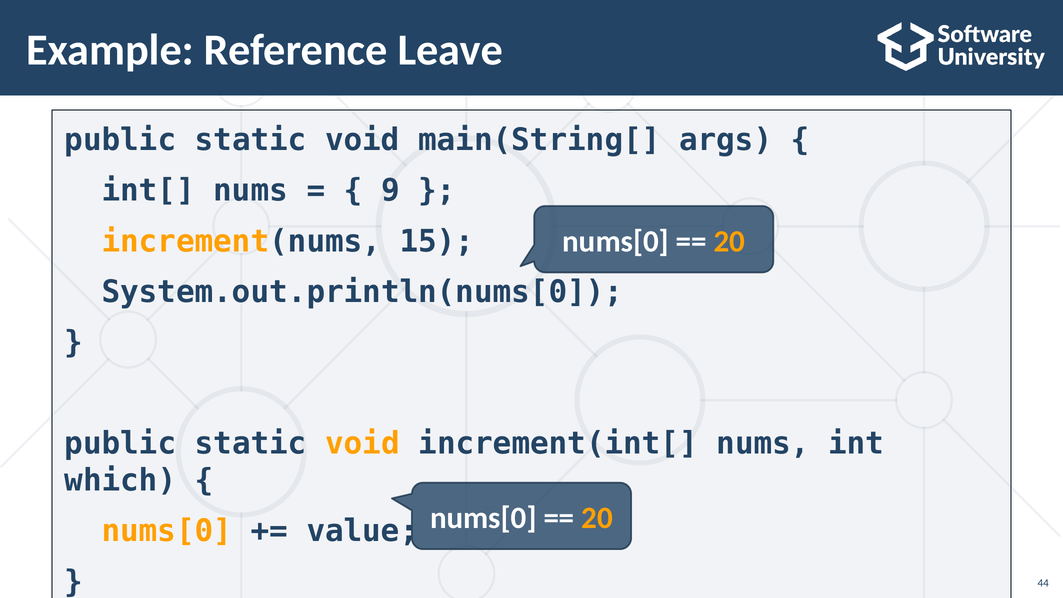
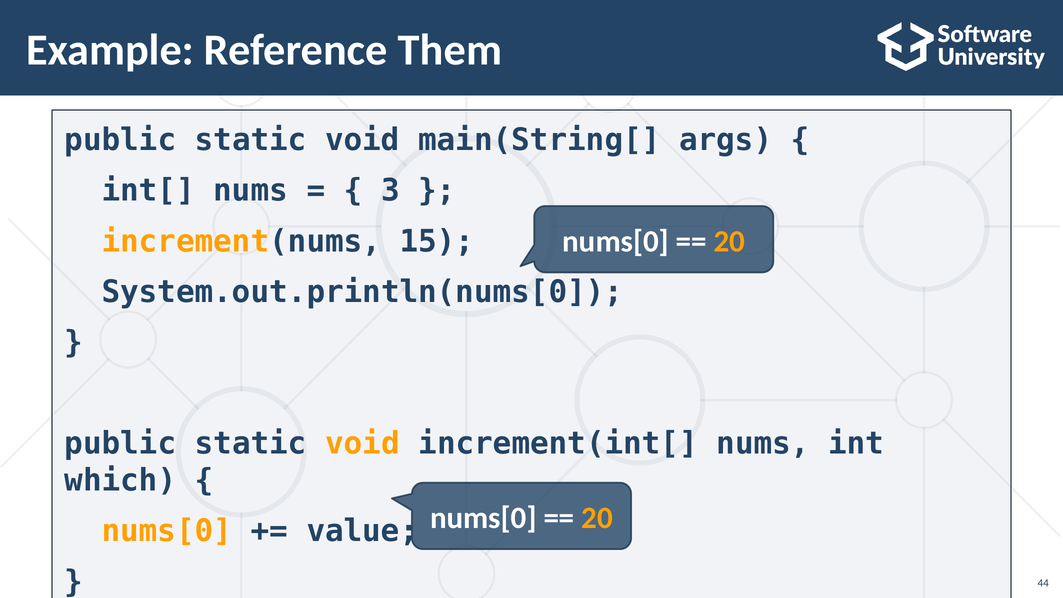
Leave: Leave -> Them
9: 9 -> 3
